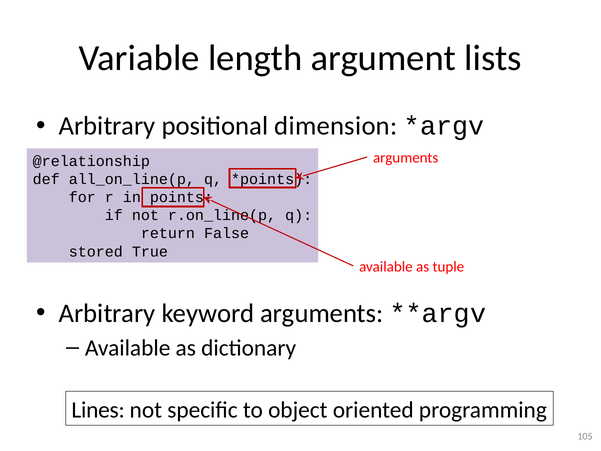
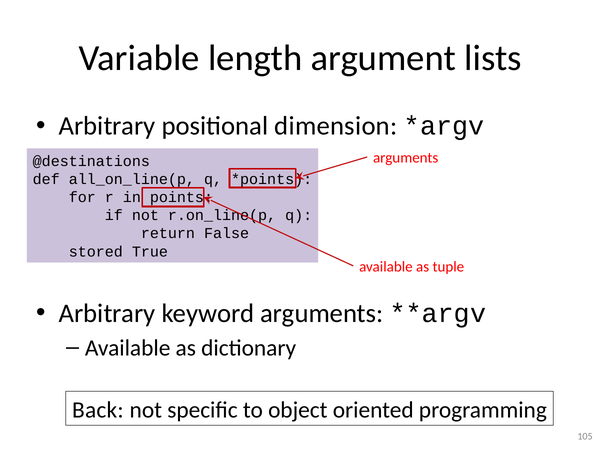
@relationship: @relationship -> @destinations
Lines: Lines -> Back
